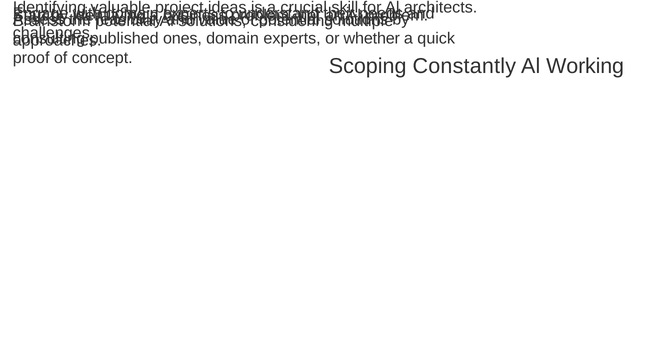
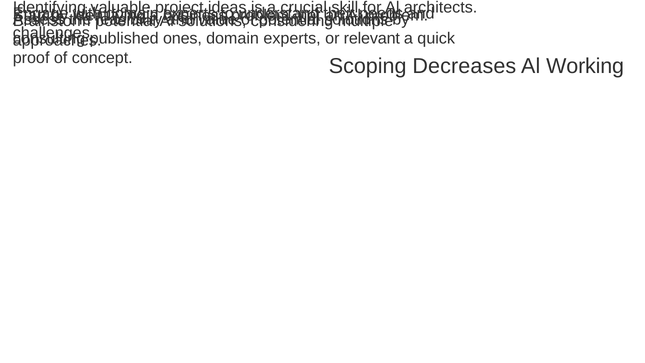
whether: whether -> relevant
Constantly: Constantly -> Decreases
